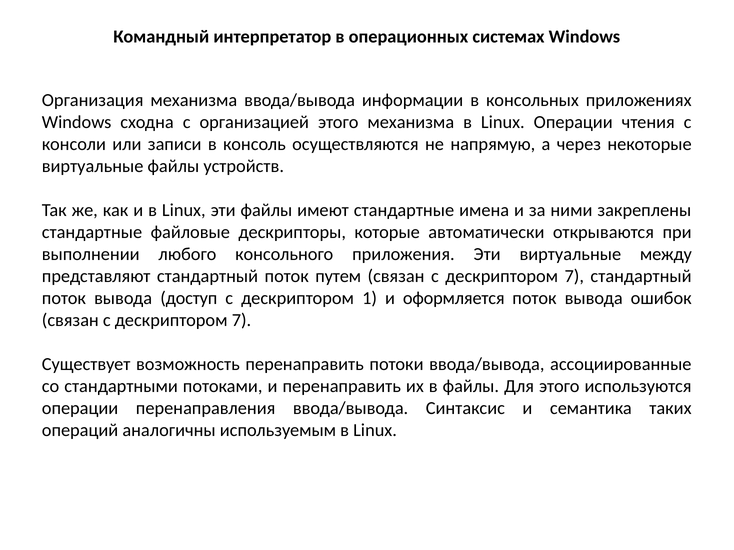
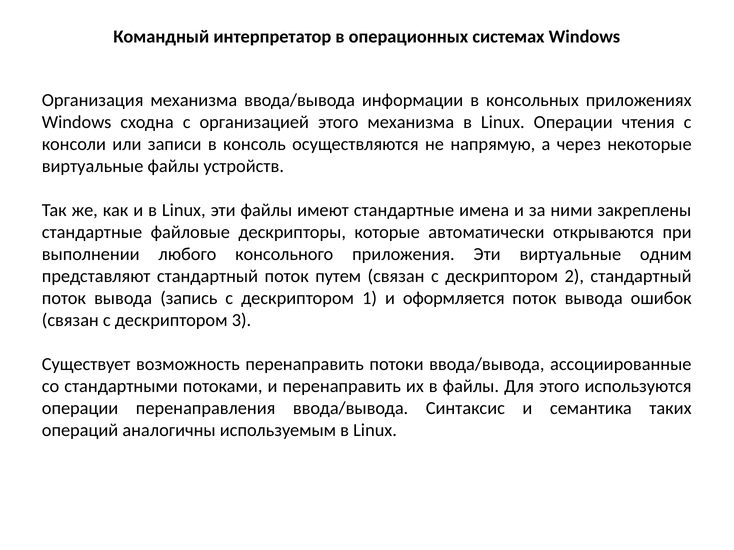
между: между -> одним
7 at (574, 277): 7 -> 2
доступ: доступ -> запись
7 at (241, 321): 7 -> 3
